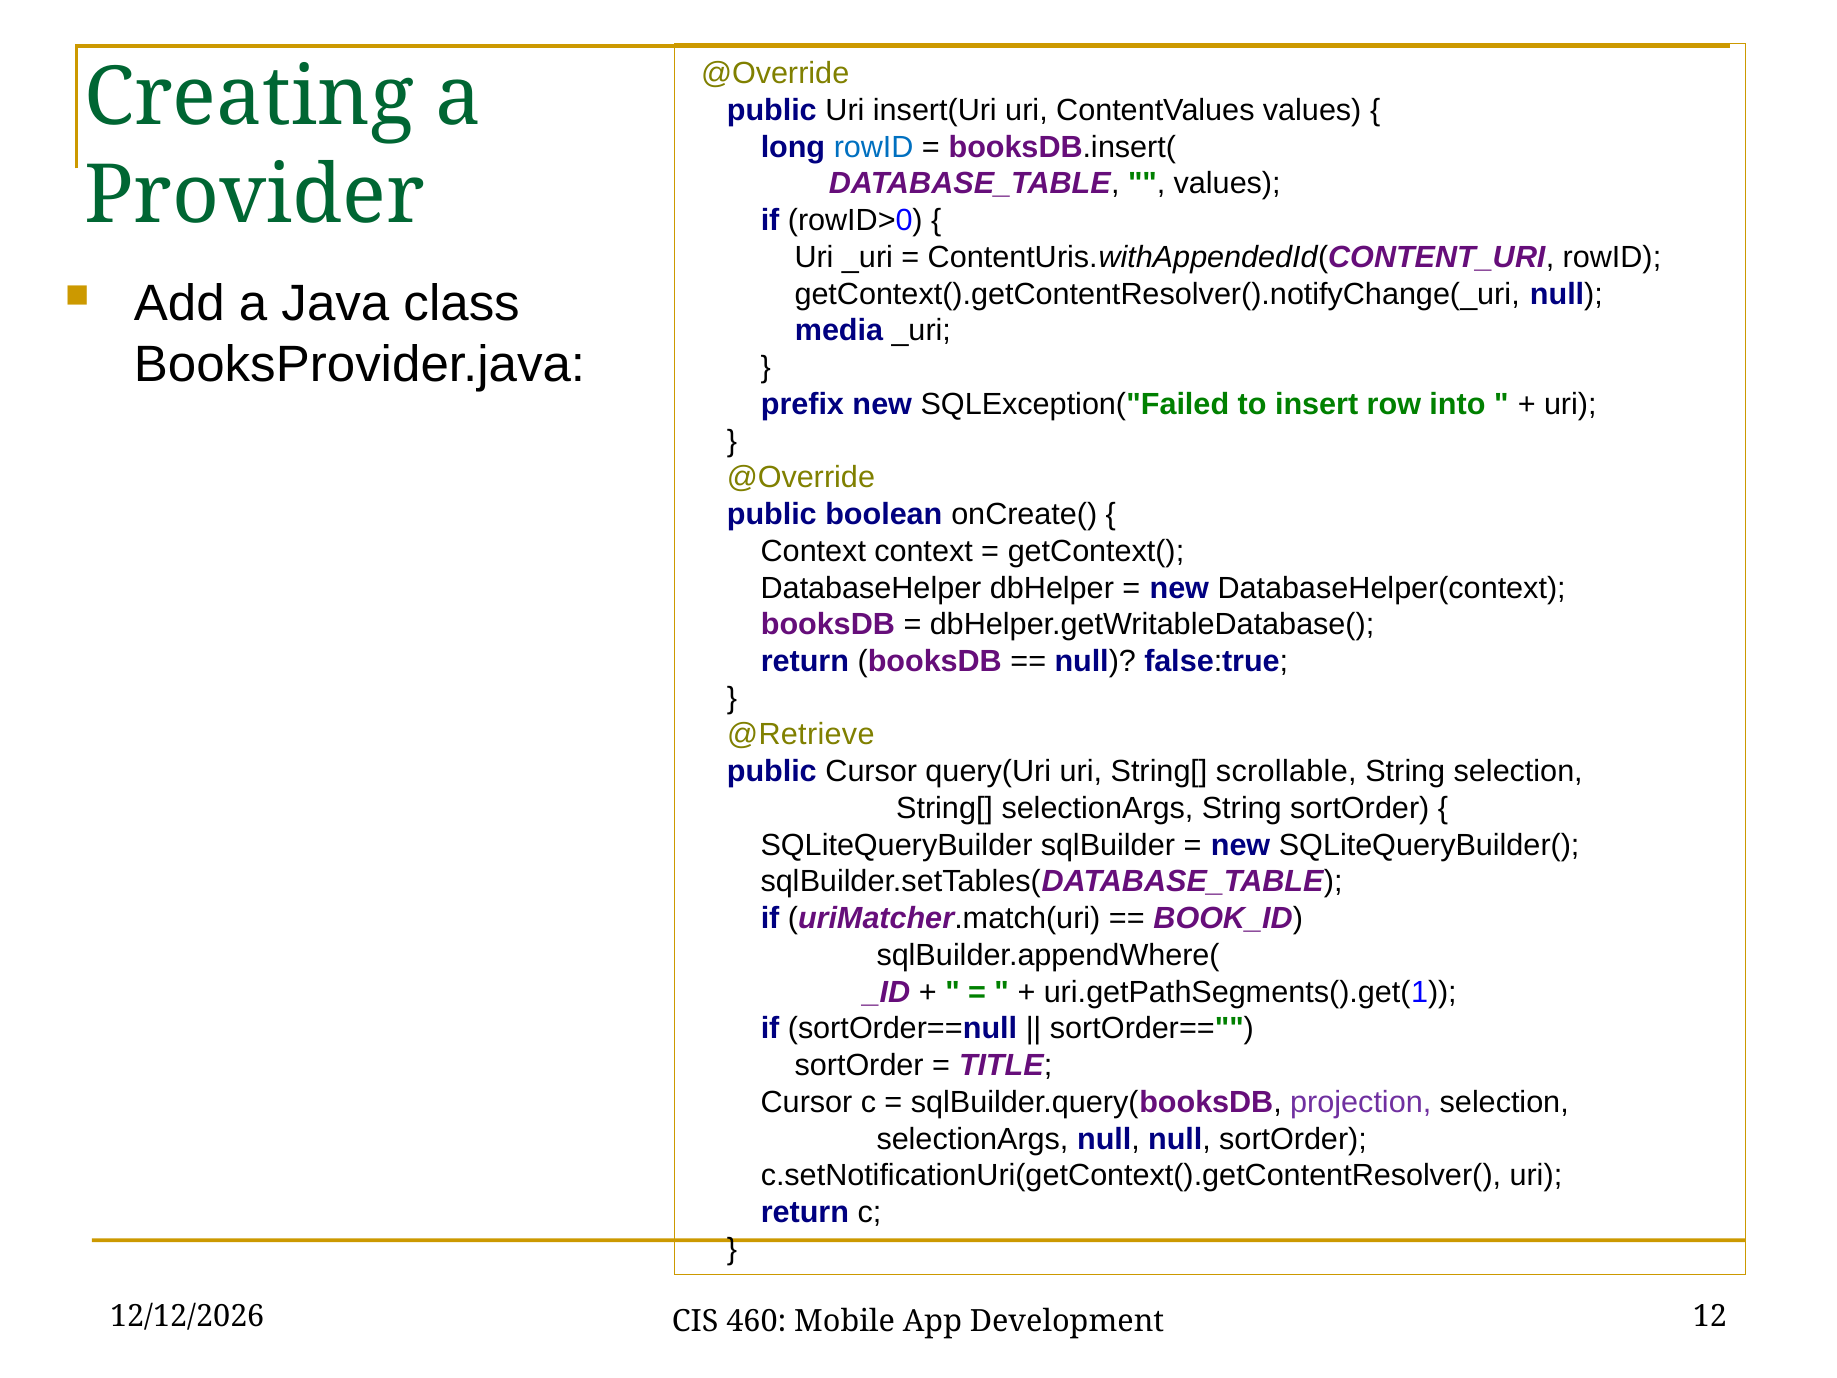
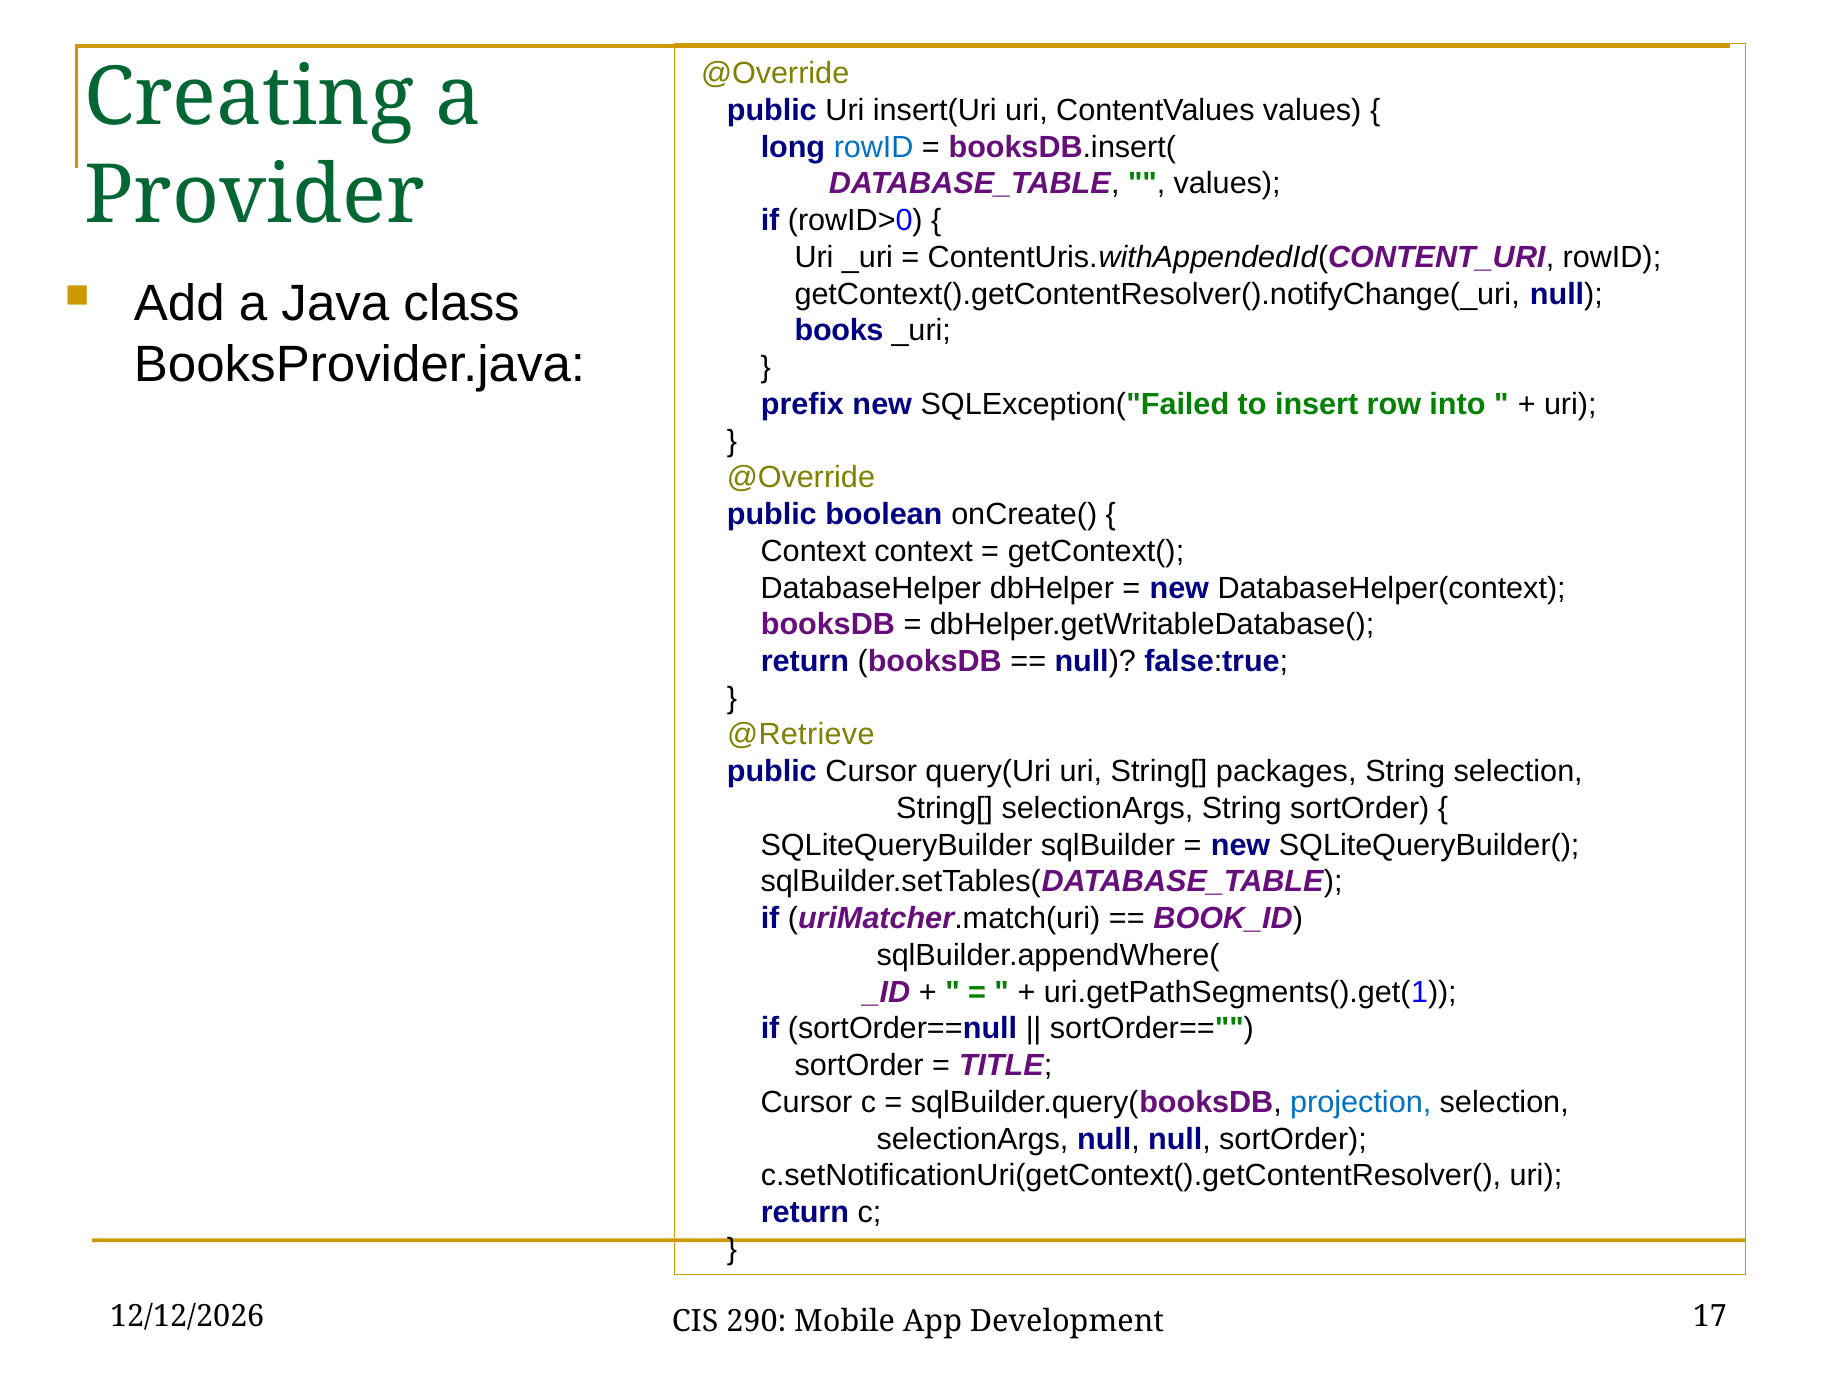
media: media -> books
scrollable: scrollable -> packages
projection colour: purple -> blue
460: 460 -> 290
12: 12 -> 17
